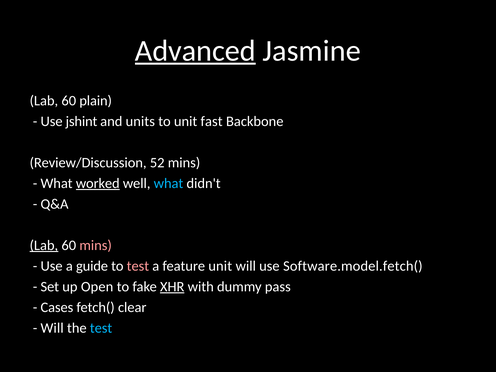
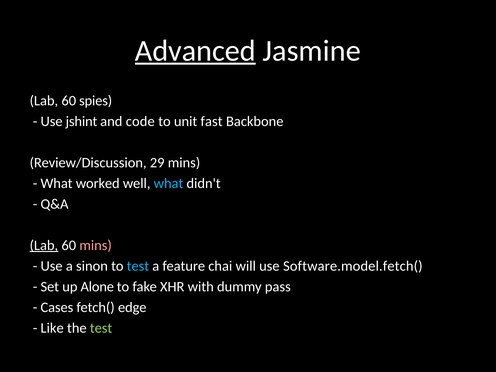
plain: plain -> spies
units: units -> code
52: 52 -> 29
worked underline: present -> none
guide: guide -> sinon
test at (138, 266) colour: pink -> light blue
feature unit: unit -> chai
Open: Open -> Alone
XHR underline: present -> none
clear: clear -> edge
Will at (52, 328): Will -> Like
test at (101, 328) colour: light blue -> light green
